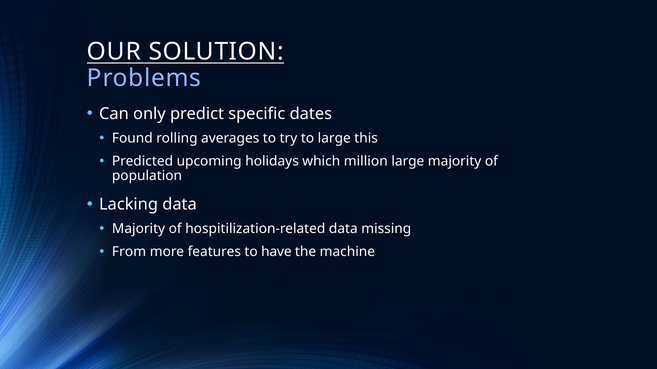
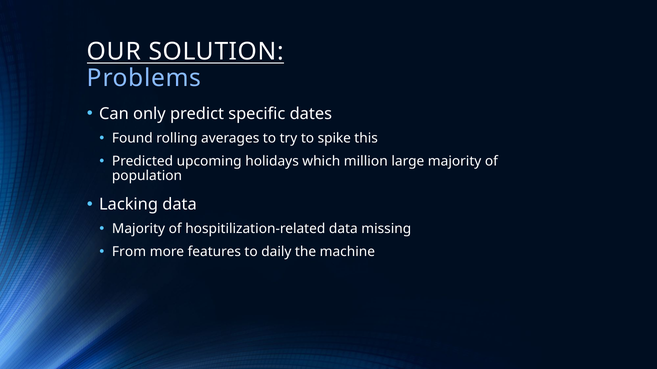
to large: large -> spike
have: have -> daily
